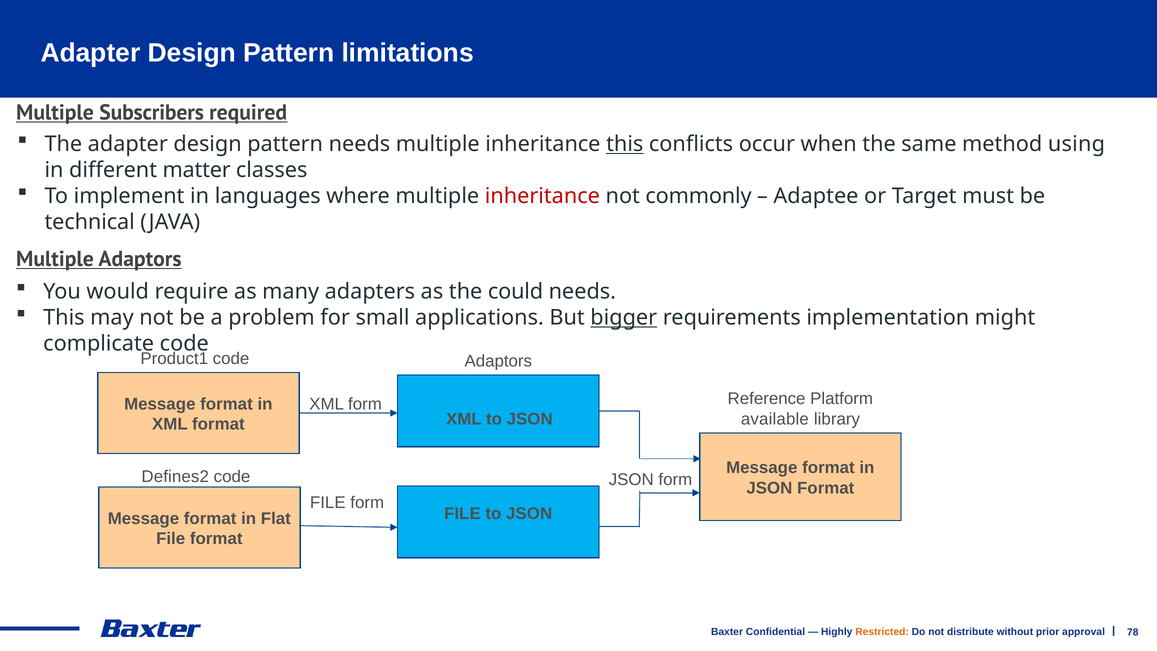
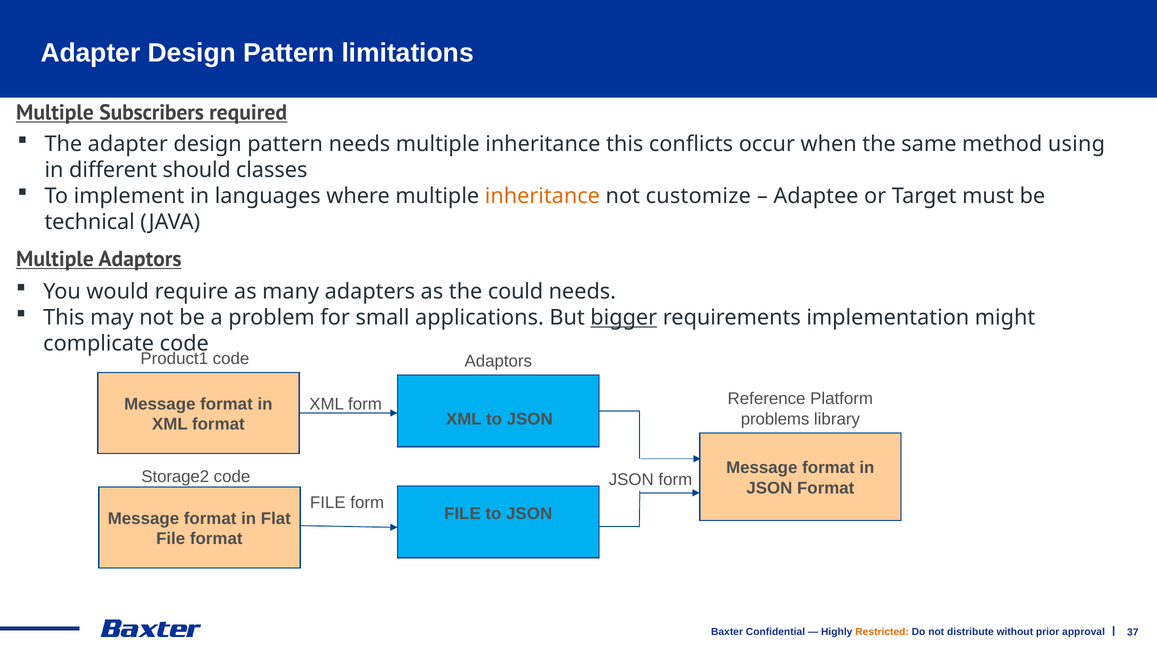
this at (625, 144) underline: present -> none
matter: matter -> should
inheritance at (542, 196) colour: red -> orange
commonly: commonly -> customize
available: available -> problems
Defines2: Defines2 -> Storage2
78: 78 -> 37
